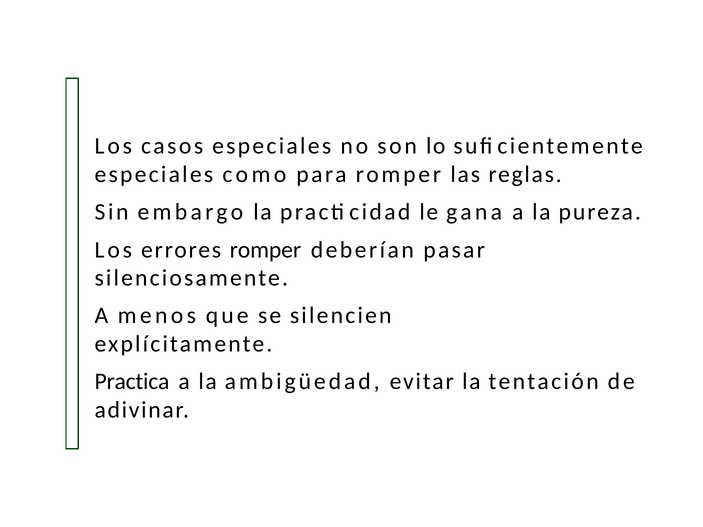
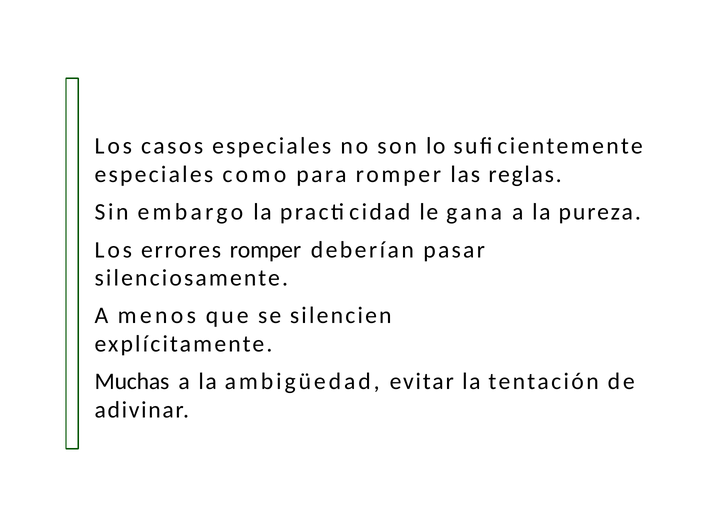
Practica: Practica -> Muchas
